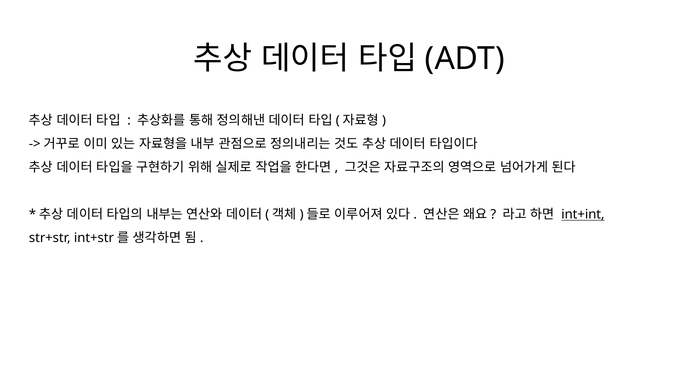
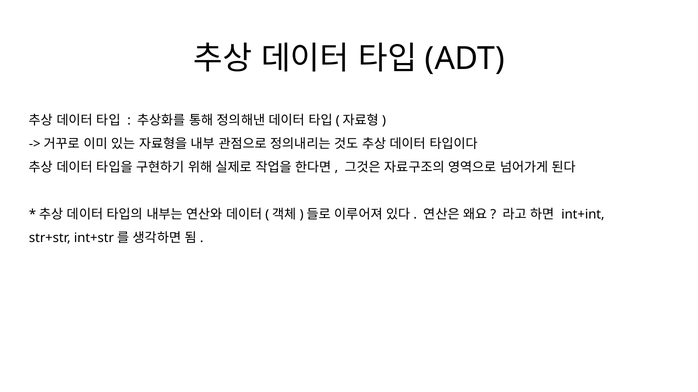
int+int underline: present -> none
